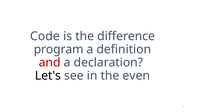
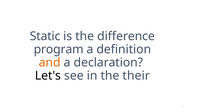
Code: Code -> Static
and colour: red -> orange
even: even -> their
